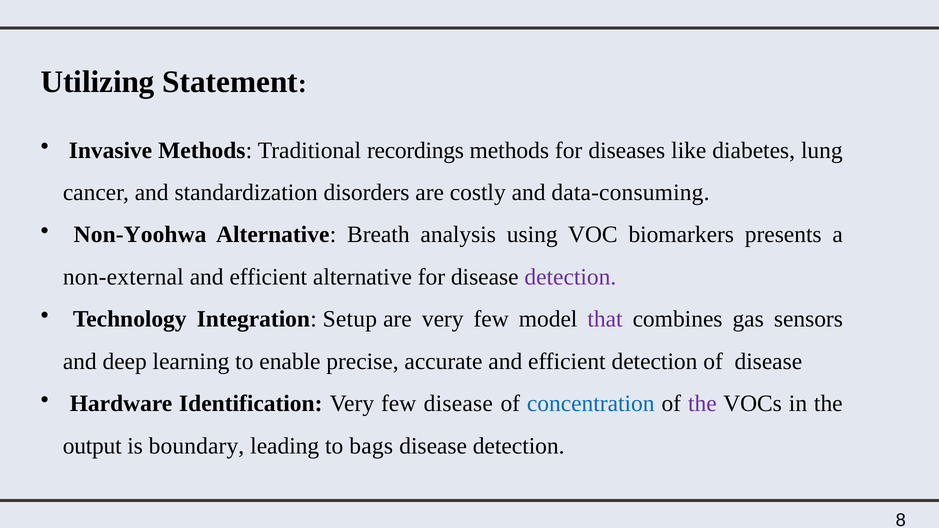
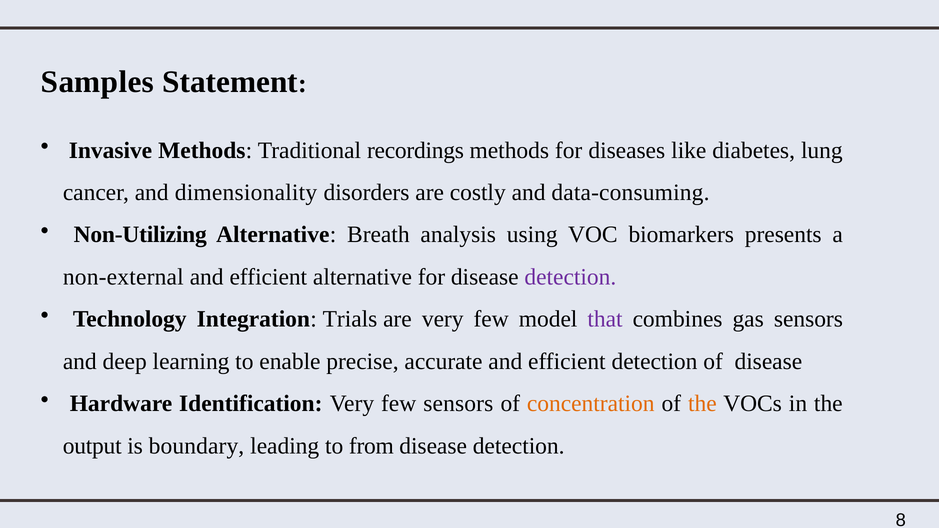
Utilizing: Utilizing -> Samples
standardization: standardization -> dimensionality
Non-Yoohwa: Non-Yoohwa -> Non-Utilizing
Setup: Setup -> Trials
few disease: disease -> sensors
concentration colour: blue -> orange
the at (702, 404) colour: purple -> orange
bags: bags -> from
